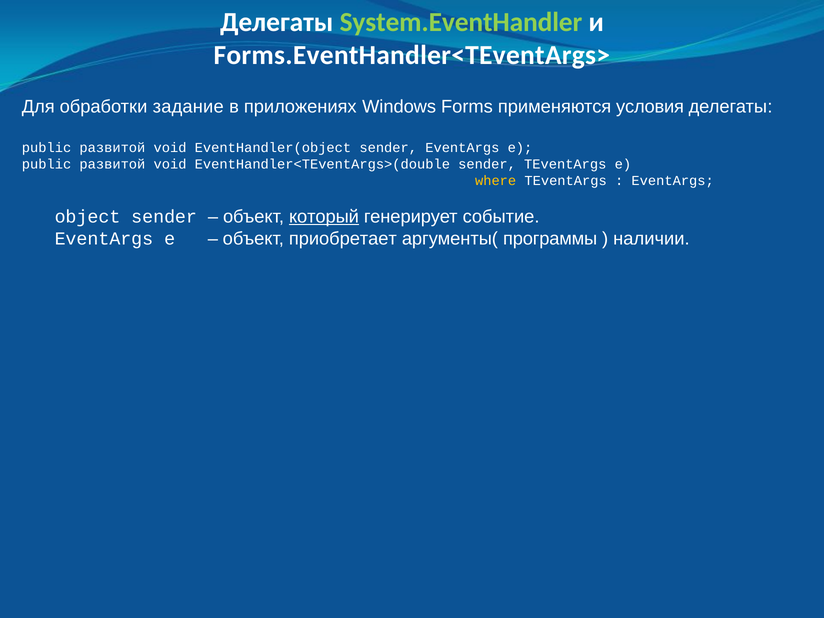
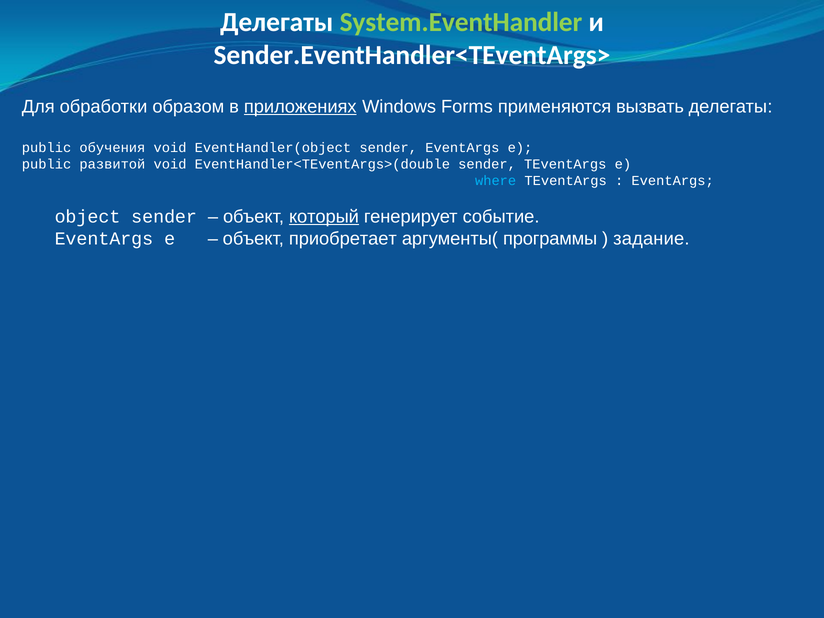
Forms.EventHandler<TEventArgs>: Forms.EventHandler<TEventArgs> -> Sender.EventHandler<TEventArgs>
задание: задание -> образом
приложениях underline: none -> present
условия: условия -> вызвать
развитой at (112, 148): развитой -> обучения
where colour: yellow -> light blue
наличии: наличии -> задание
